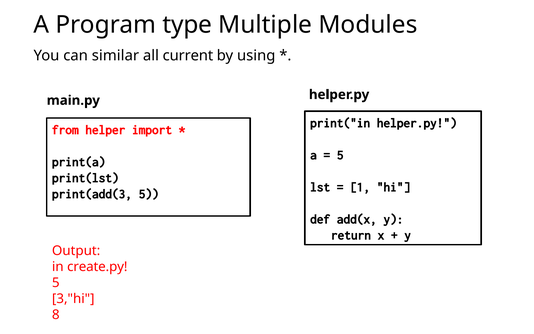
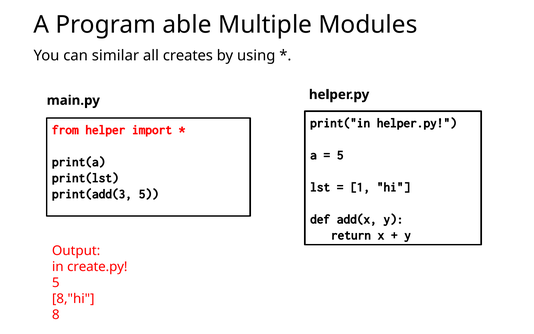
type: type -> able
current: current -> creates
3,"hi: 3,"hi -> 8,"hi
